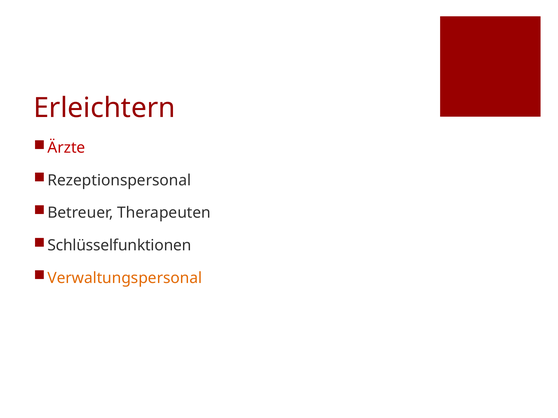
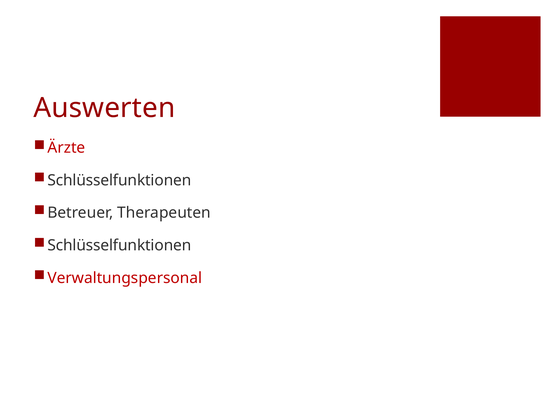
Erleichtern: Erleichtern -> Auswerten
Rezeptionspersonal at (119, 181): Rezeptionspersonal -> Schlüsselfunktionen
Verwaltungspersonal colour: orange -> red
